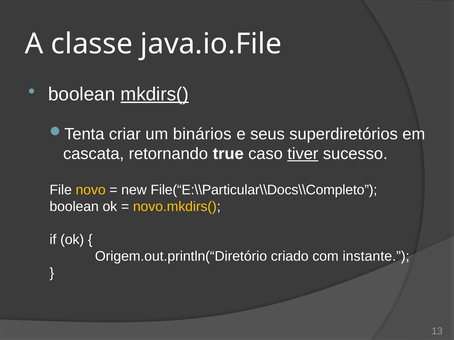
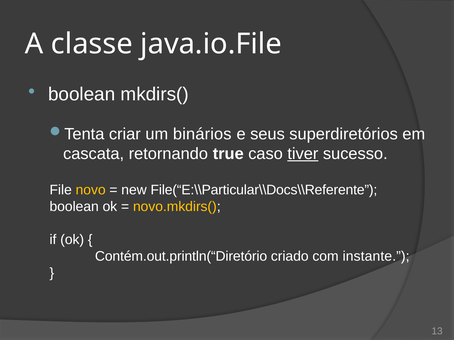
mkdirs( underline: present -> none
File(“E:\\Particular\\Docs\\Completo: File(“E:\\Particular\\Docs\\Completo -> File(“E:\\Particular\\Docs\\Referente
Origem.out.println(“Diretório: Origem.out.println(“Diretório -> Contém.out.println(“Diretório
